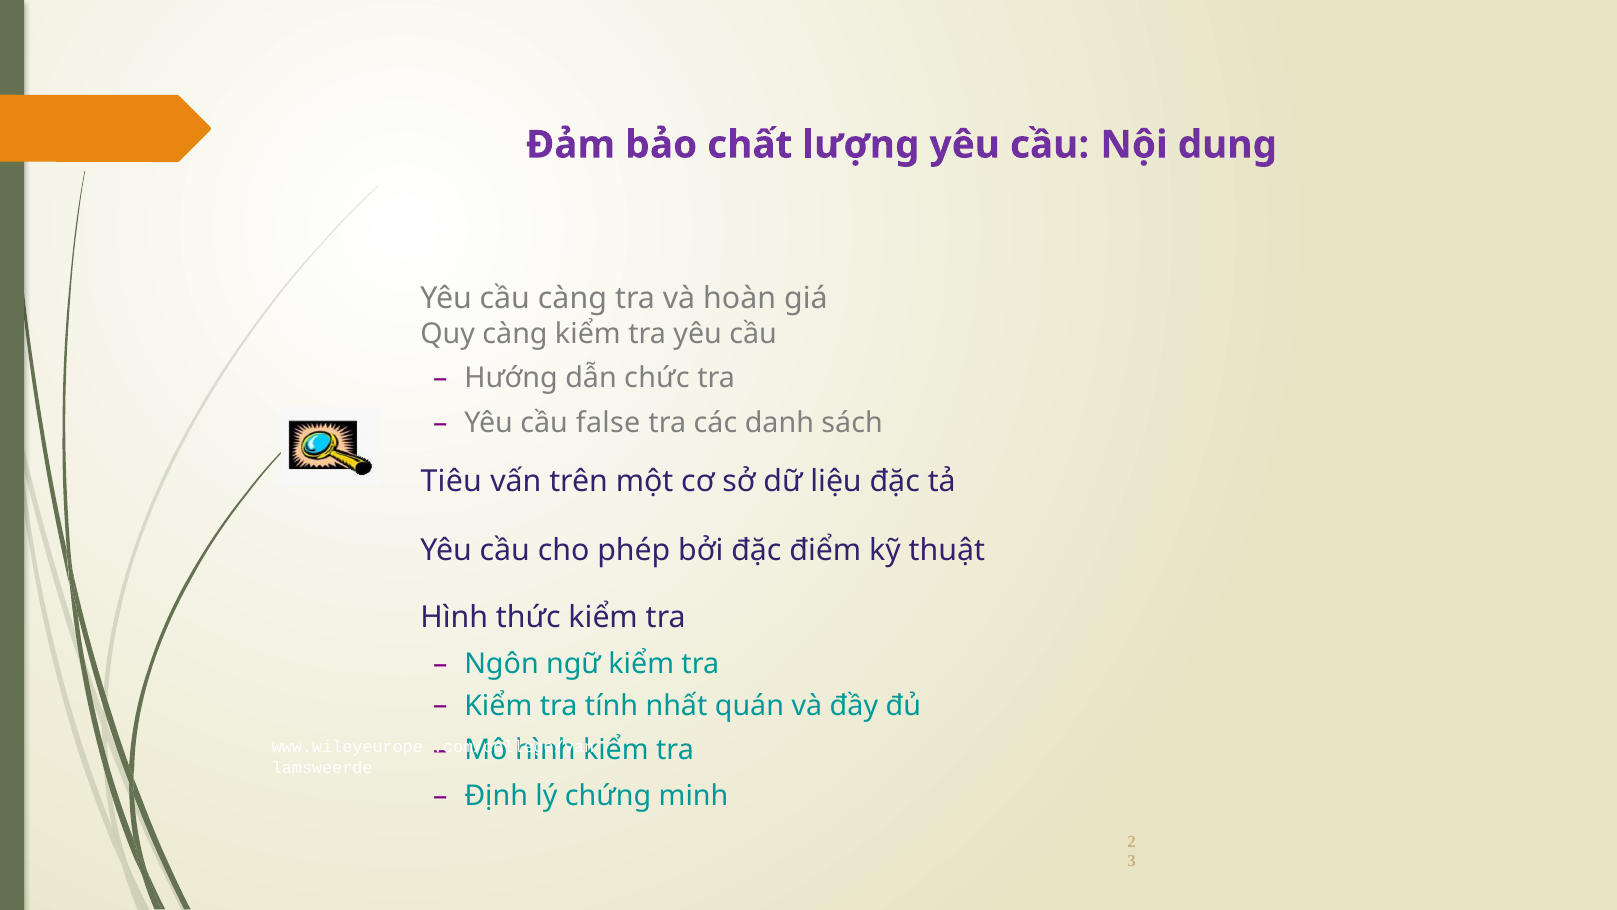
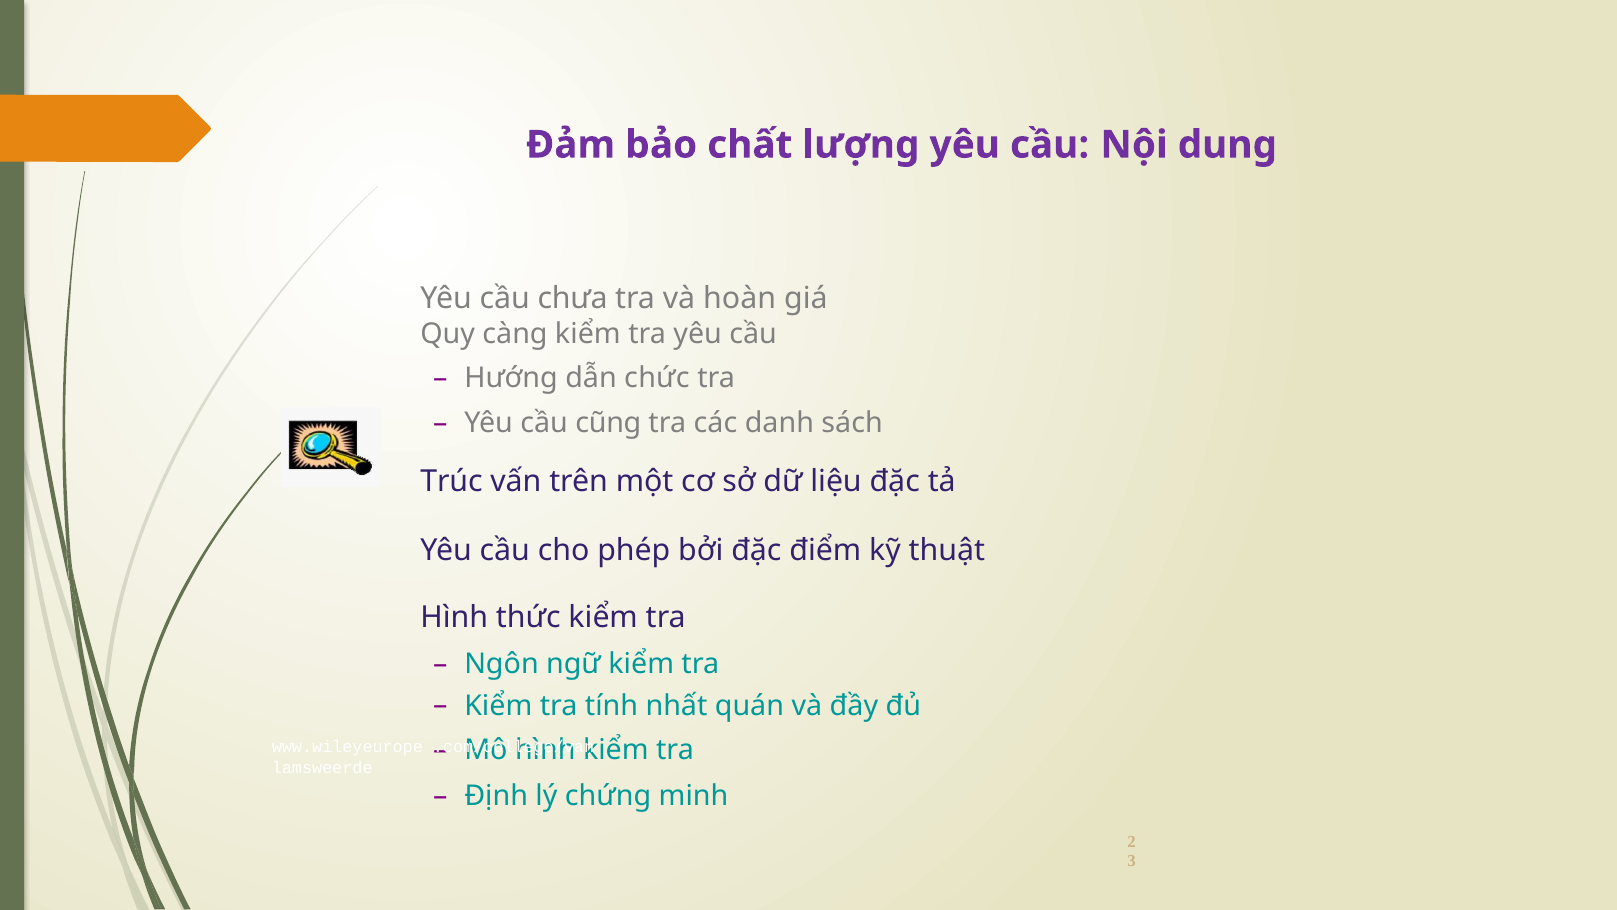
cầu càng: càng -> chưa
false: false -> cũng
Tiêu: Tiêu -> Trúc
